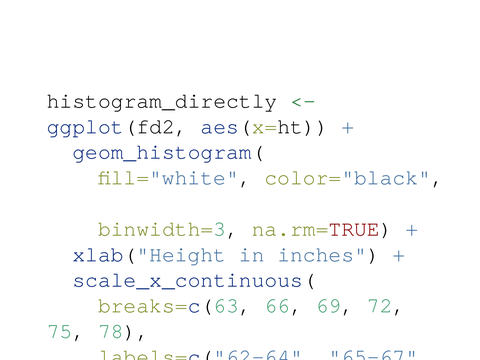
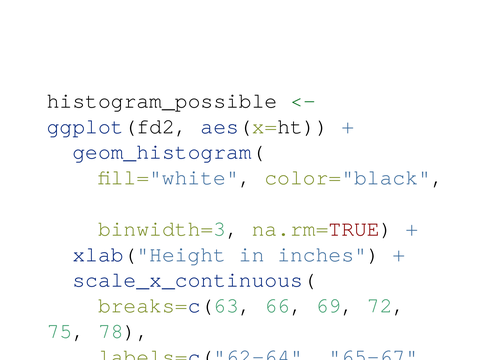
histogram_directly: histogram_directly -> histogram_possible
